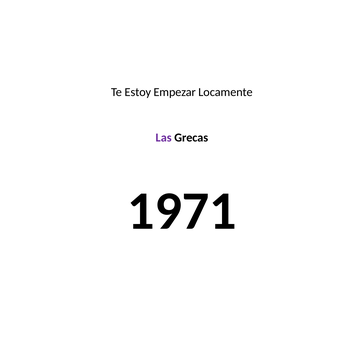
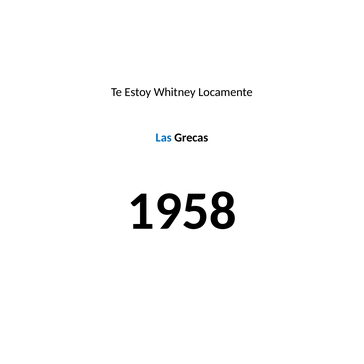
Empezar: Empezar -> Whitney
Las colour: purple -> blue
1971: 1971 -> 1958
